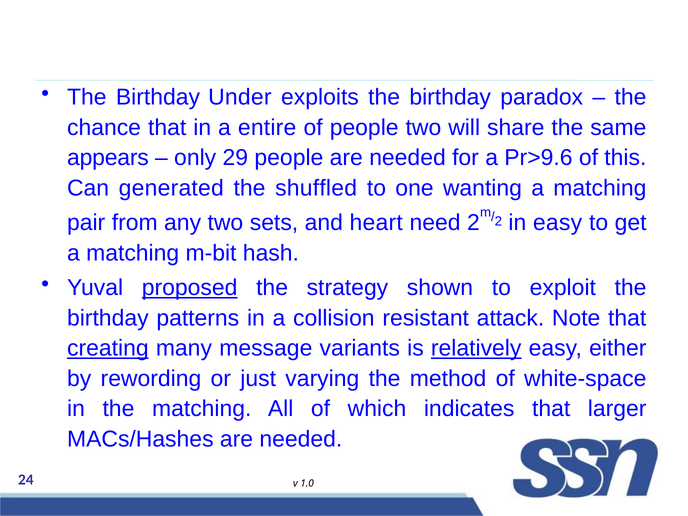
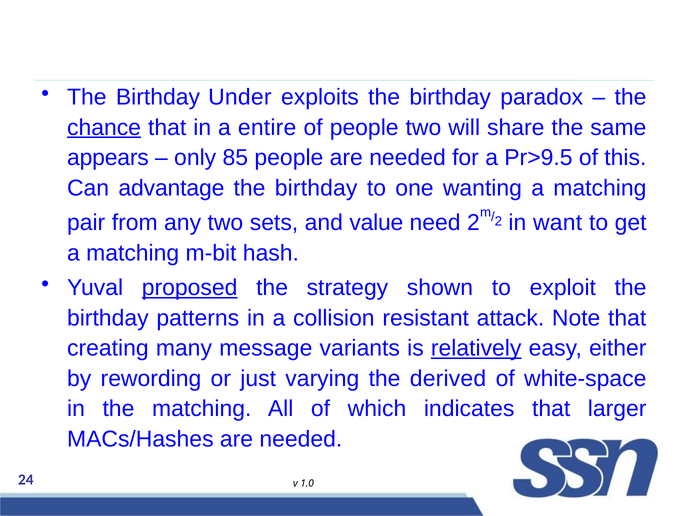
chance underline: none -> present
29: 29 -> 85
Pr>9.6: Pr>9.6 -> Pr>9.5
generated: generated -> advantage
shuffled at (316, 188): shuffled -> birthday
heart: heart -> value
in easy: easy -> want
creating underline: present -> none
method: method -> derived
